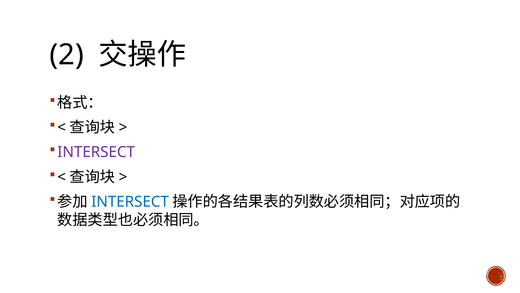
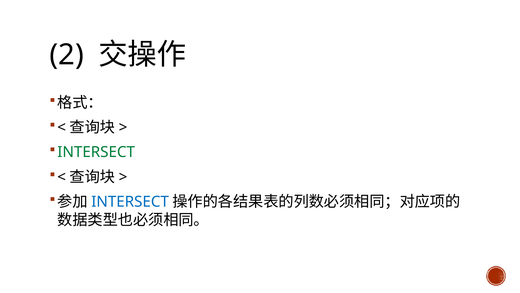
INTERSECT at (96, 152) colour: purple -> green
